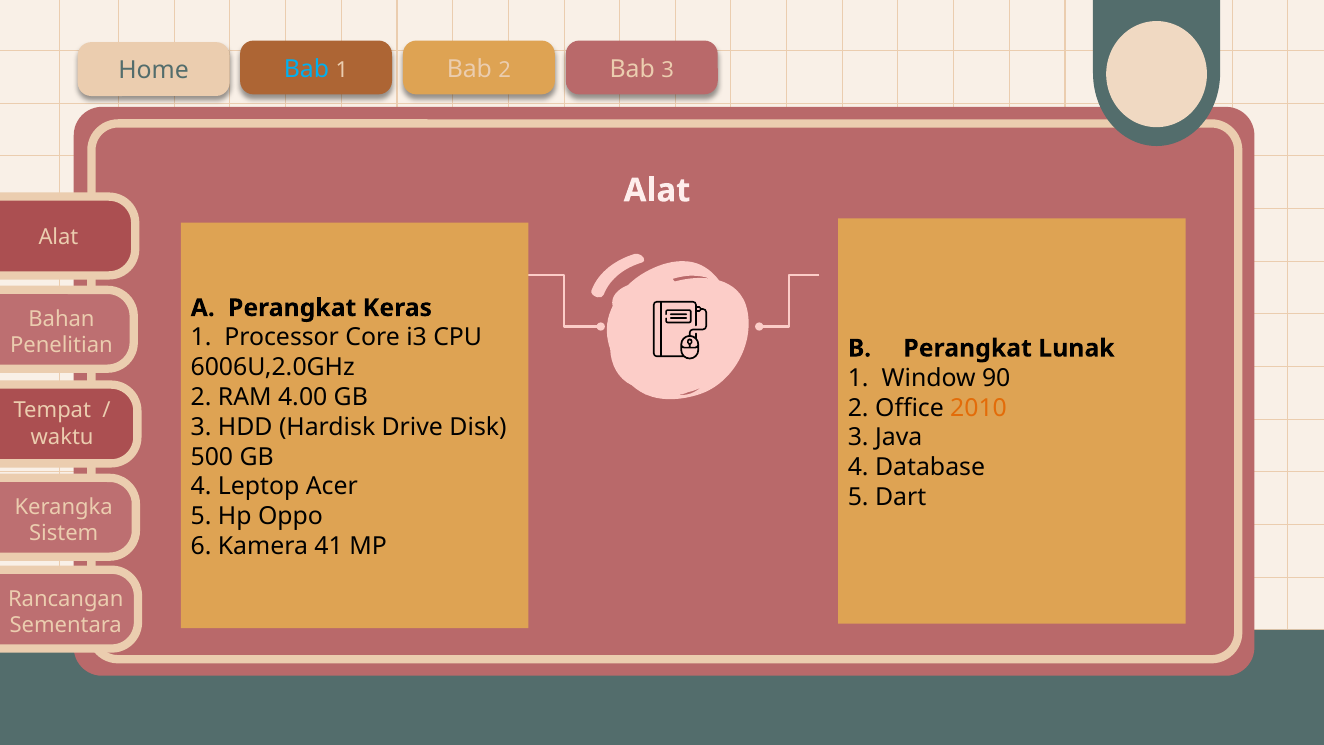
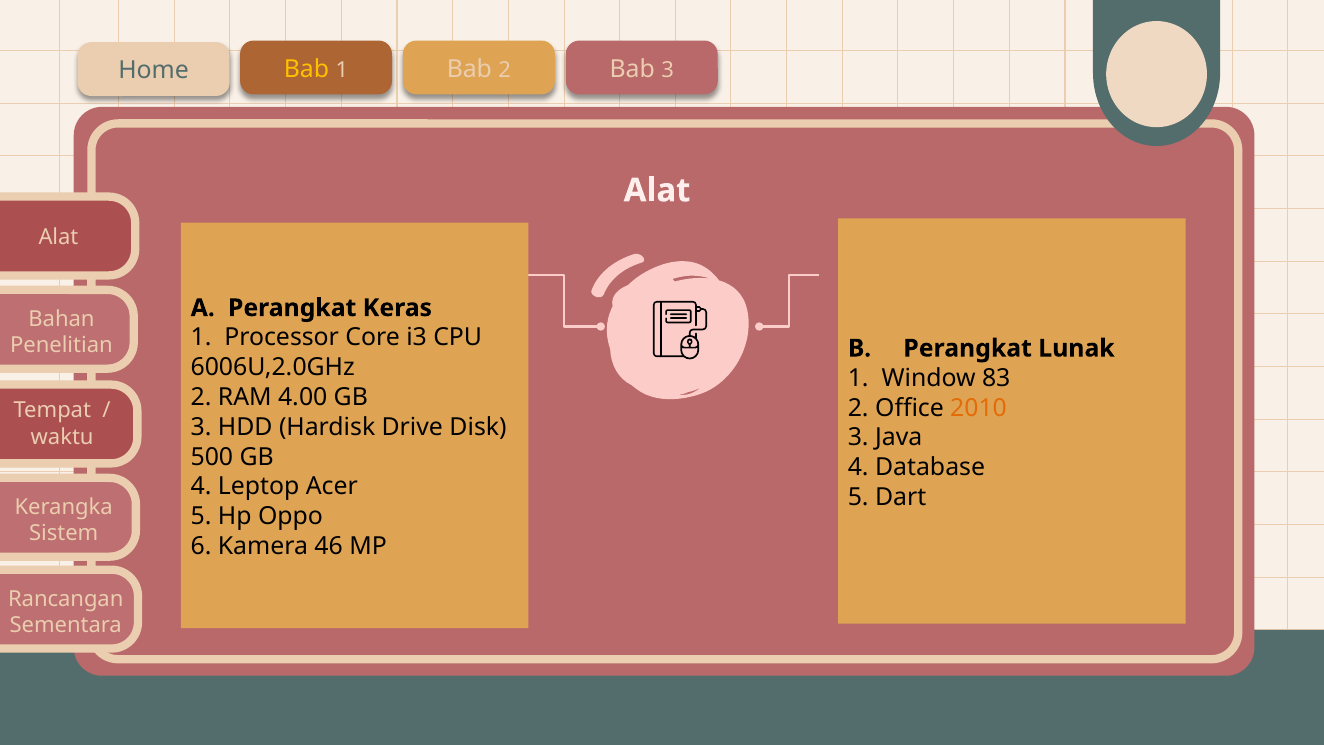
Bab at (307, 69) colour: light blue -> yellow
90: 90 -> 83
41: 41 -> 46
